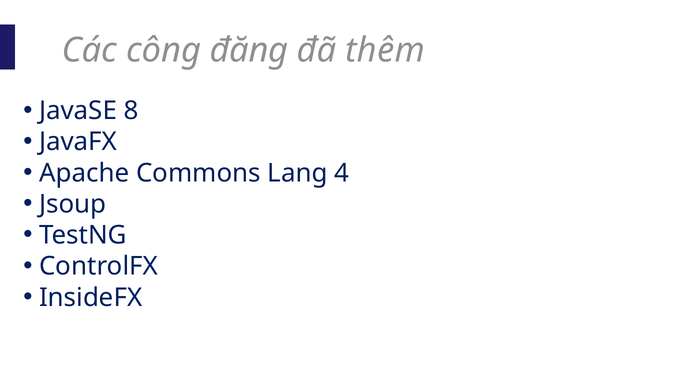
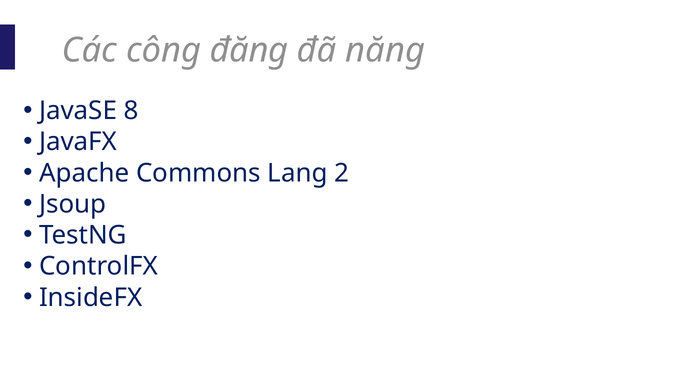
thêm: thêm -> năng
4: 4 -> 2
